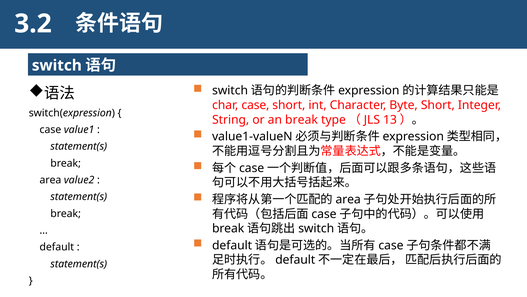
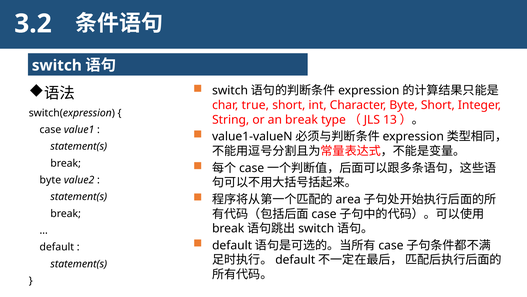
case at (255, 105): case -> true
area at (50, 180): area -> byte
